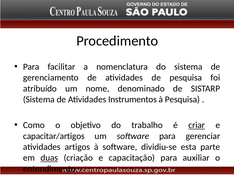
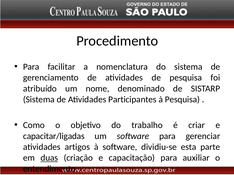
Instrumentos: Instrumentos -> Participantes
criar underline: present -> none
capacitar/artigos: capacitar/artigos -> capacitar/ligadas
